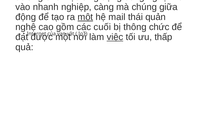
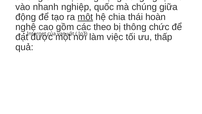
càng: càng -> quốc
mail: mail -> chia
quản: quản -> hoàn
cuối: cuối -> theo
việc at (115, 37) underline: present -> none
